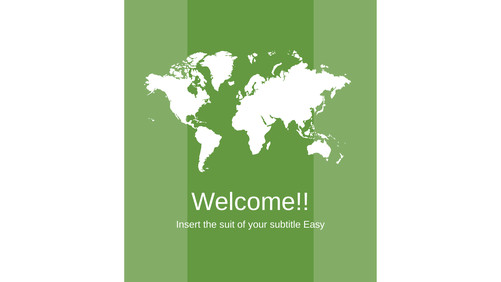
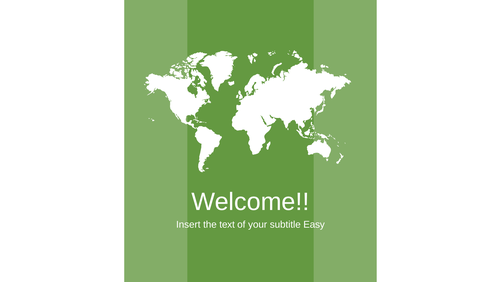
suit: suit -> text
